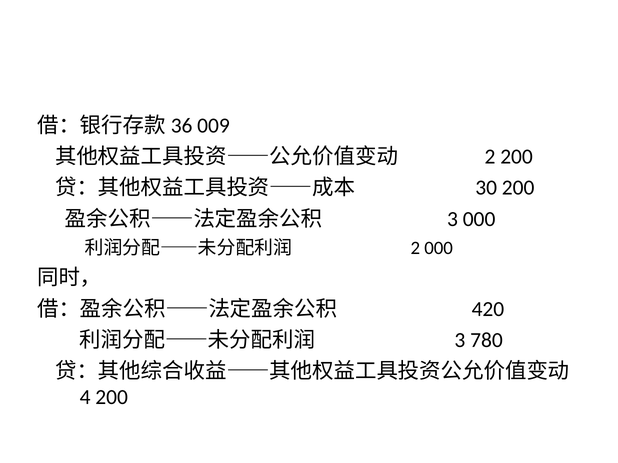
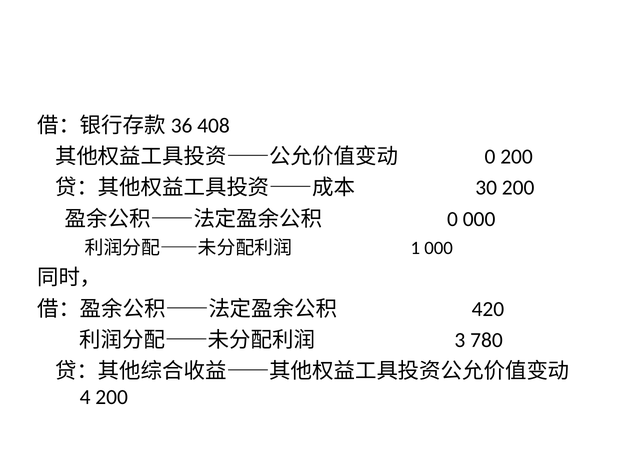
009: 009 -> 408
2 at (490, 157): 2 -> 0
3 at (453, 219): 3 -> 0
2 at (415, 248): 2 -> 1
